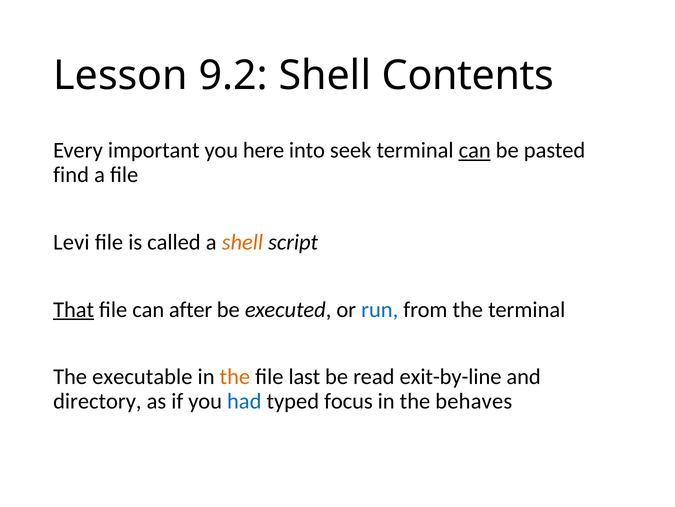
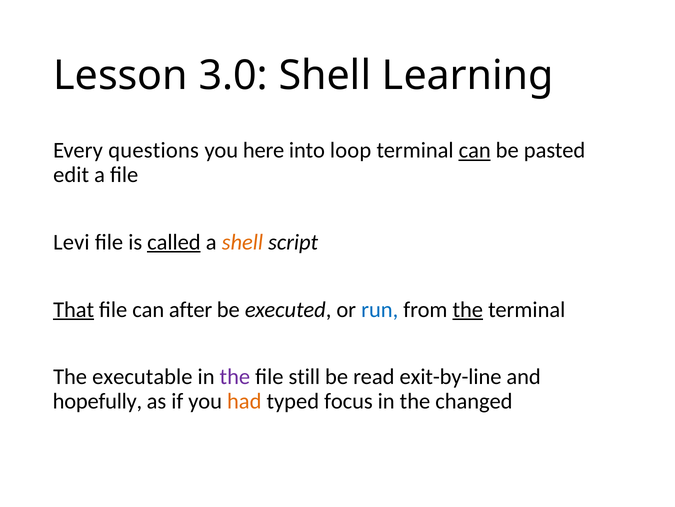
9.2: 9.2 -> 3.0
Contents: Contents -> Learning
important: important -> questions
seek: seek -> loop
find: find -> edit
called underline: none -> present
the at (468, 309) underline: none -> present
the at (235, 376) colour: orange -> purple
last: last -> still
directory: directory -> hopefully
had colour: blue -> orange
behaves: behaves -> changed
